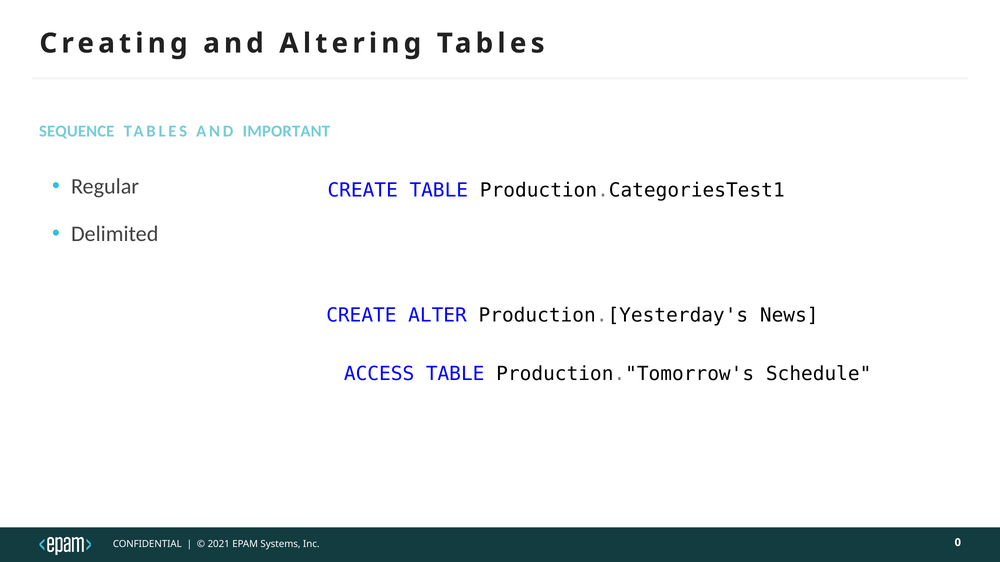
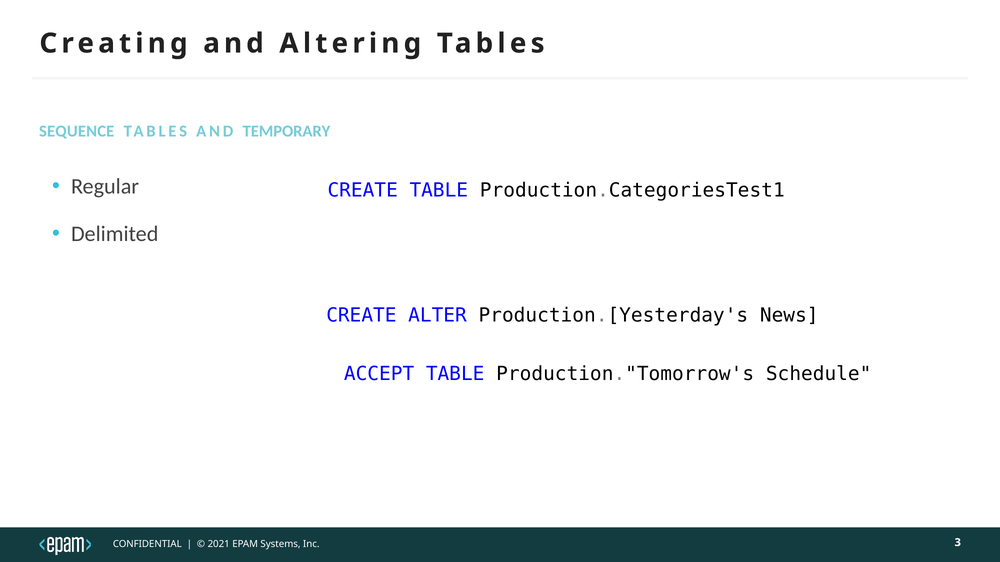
IMPORTANT: IMPORTANT -> TEMPORARY
ACCESS: ACCESS -> ACCEPT
0: 0 -> 3
